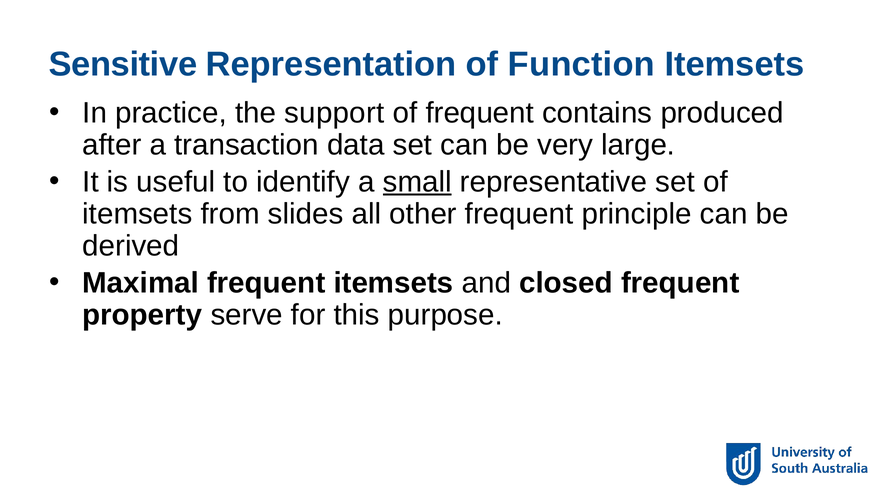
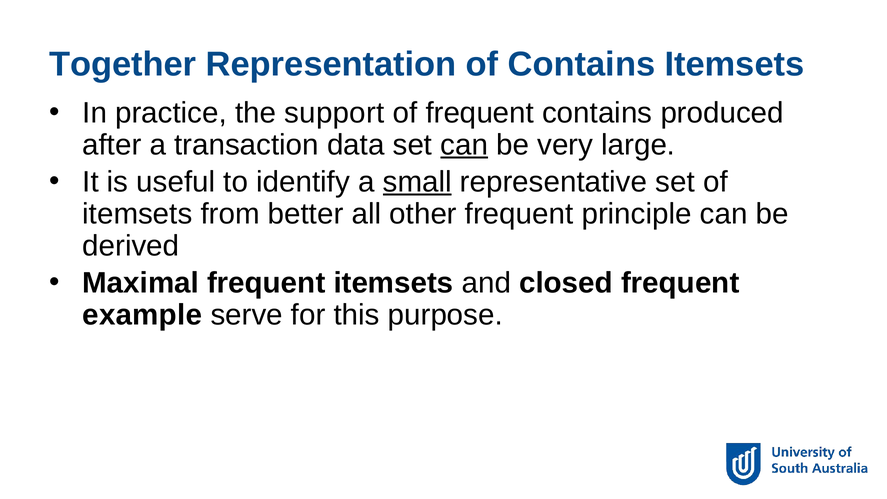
Sensitive: Sensitive -> Together
of Function: Function -> Contains
can at (464, 145) underline: none -> present
slides: slides -> better
property: property -> example
